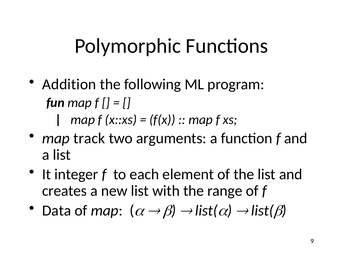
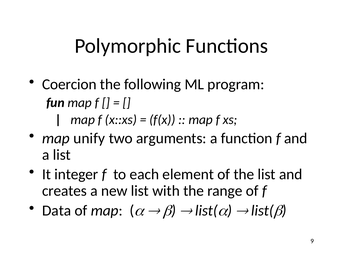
Addition: Addition -> Coercion
track: track -> unify
